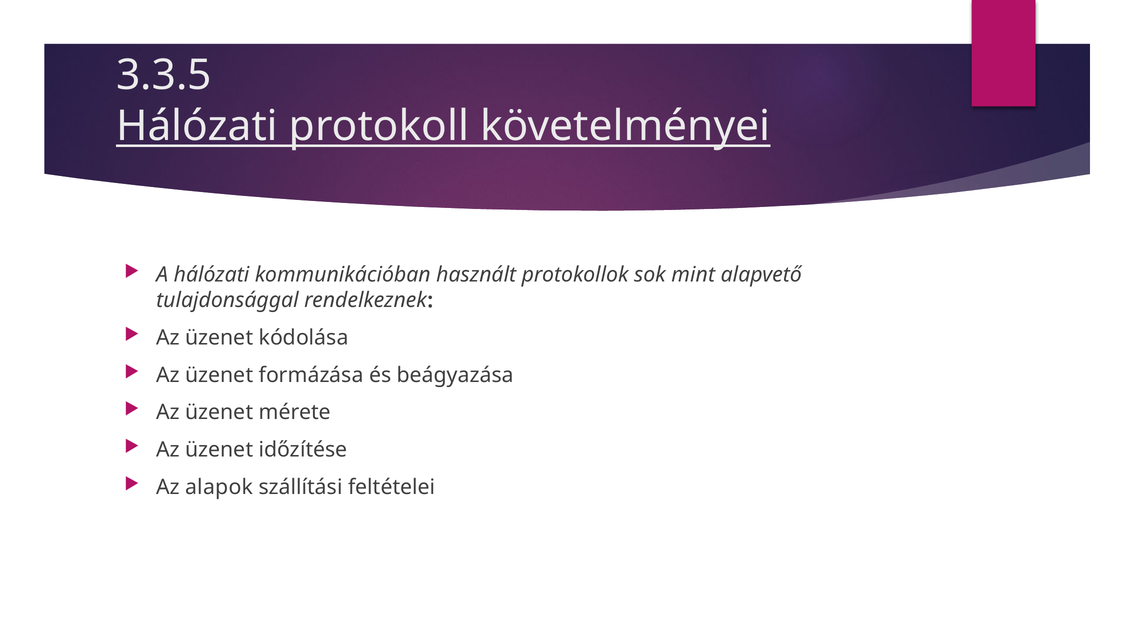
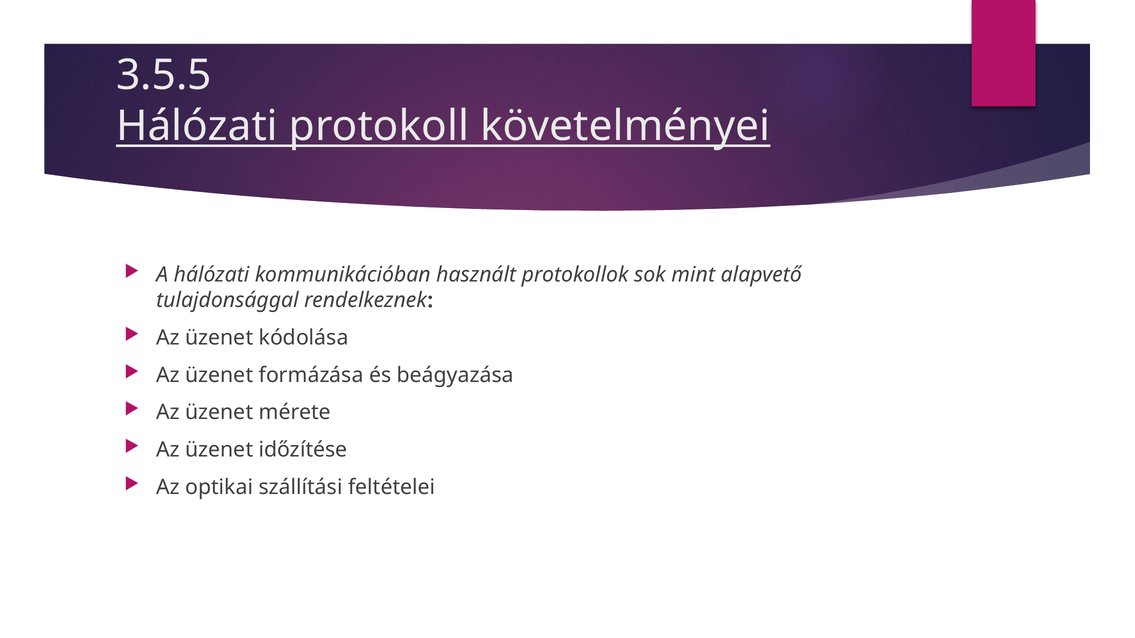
3.3.5: 3.3.5 -> 3.5.5
alapok: alapok -> optikai
